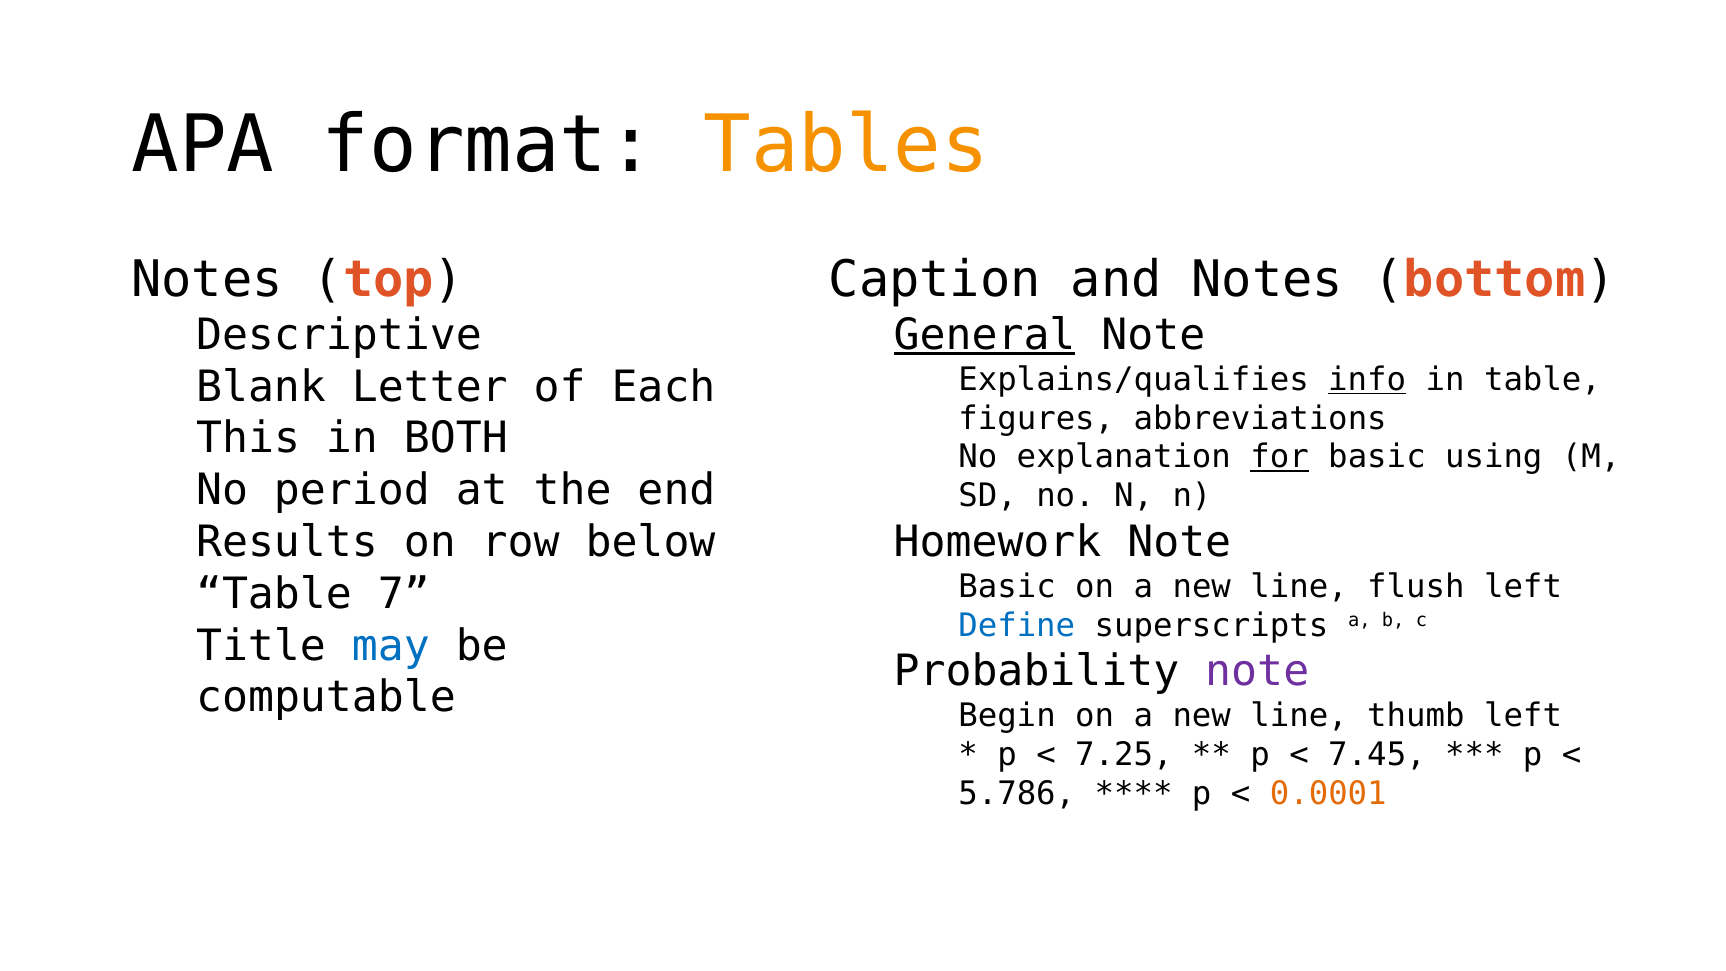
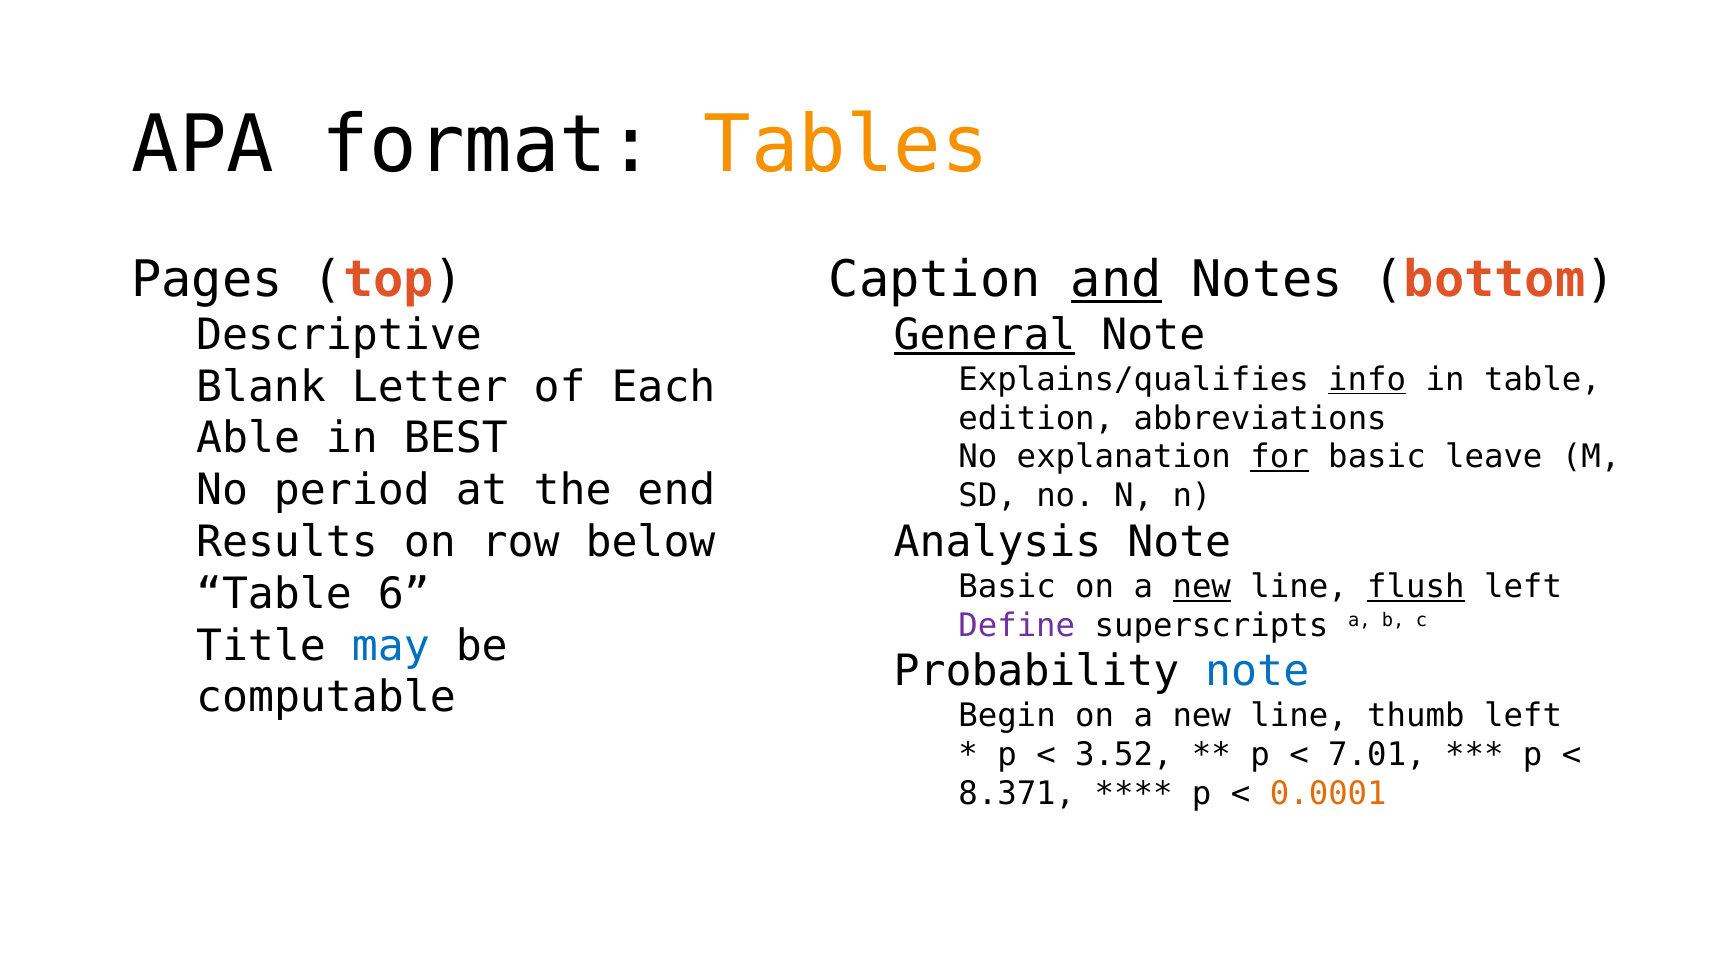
Notes at (207, 279): Notes -> Pages
and underline: none -> present
figures: figures -> edition
This: This -> Able
BOTH: BOTH -> BEST
using: using -> leave
Homework: Homework -> Analysis
new at (1202, 587) underline: none -> present
flush underline: none -> present
7: 7 -> 6
Define colour: blue -> purple
note at (1257, 672) colour: purple -> blue
7.25: 7.25 -> 3.52
7.45: 7.45 -> 7.01
5.786: 5.786 -> 8.371
